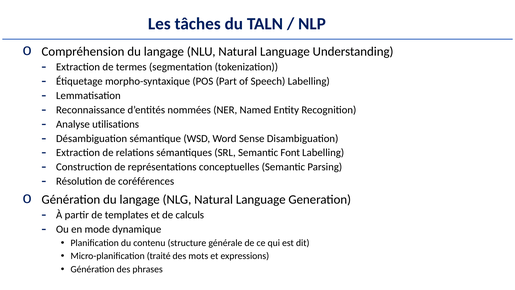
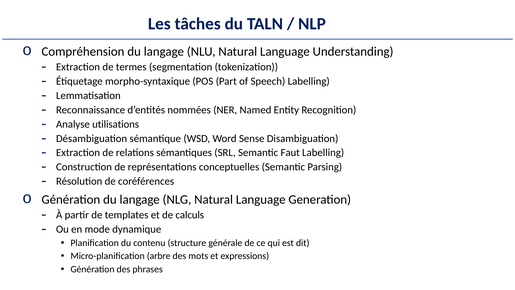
Font: Font -> Faut
traité: traité -> arbre
